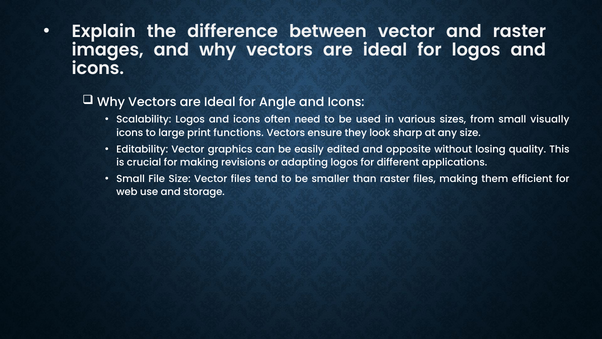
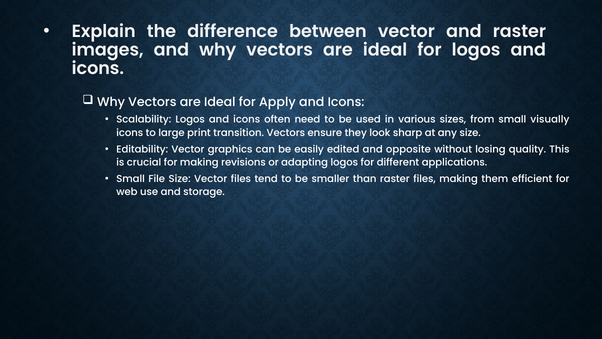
Angle: Angle -> Apply
functions: functions -> transition
